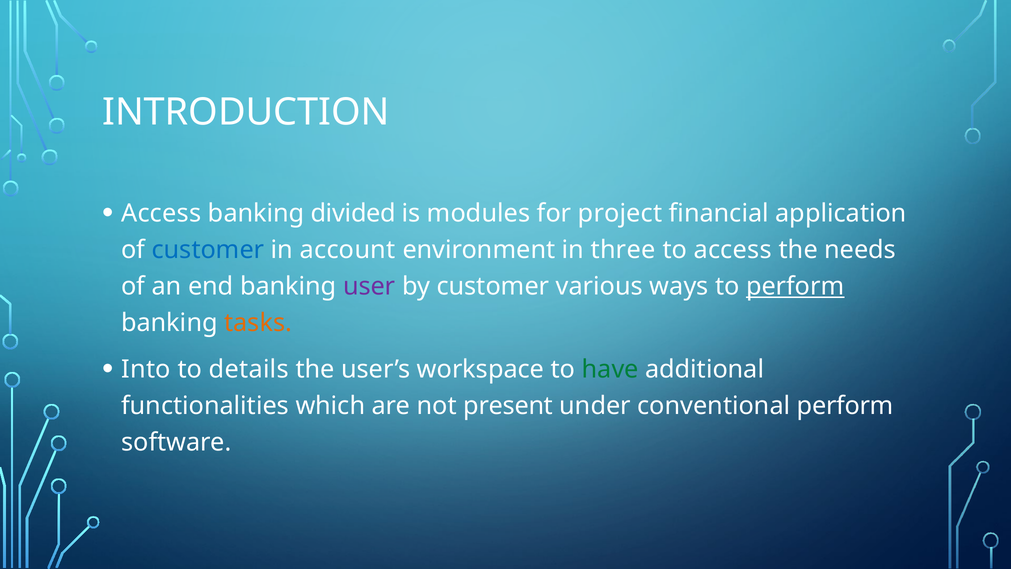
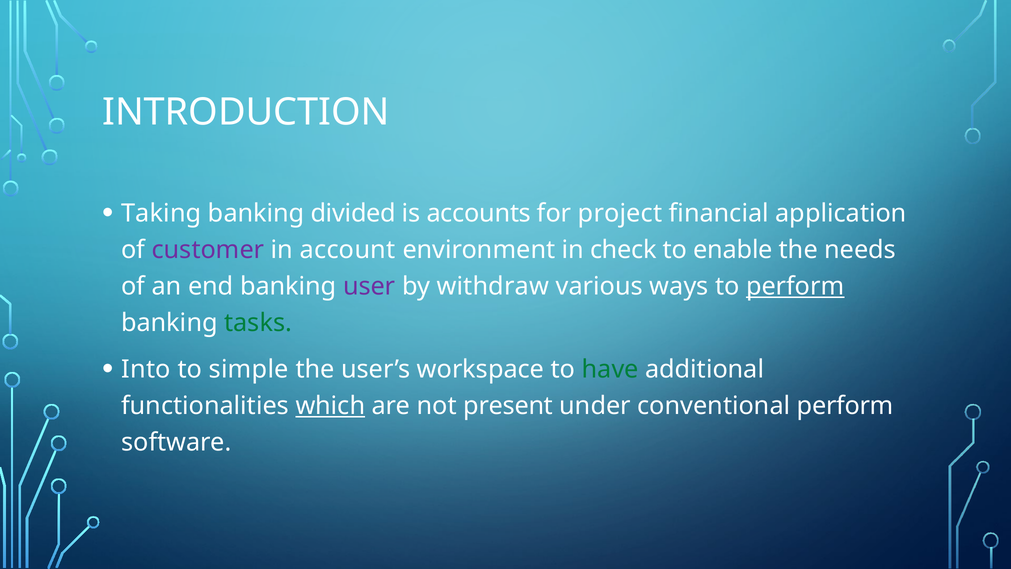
Access at (161, 213): Access -> Taking
modules: modules -> accounts
customer at (208, 250) colour: blue -> purple
three: three -> check
to access: access -> enable
by customer: customer -> withdraw
tasks colour: orange -> green
details: details -> simple
which underline: none -> present
